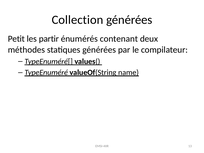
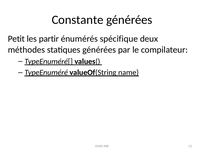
Collection: Collection -> Constante
contenant: contenant -> spécifique
